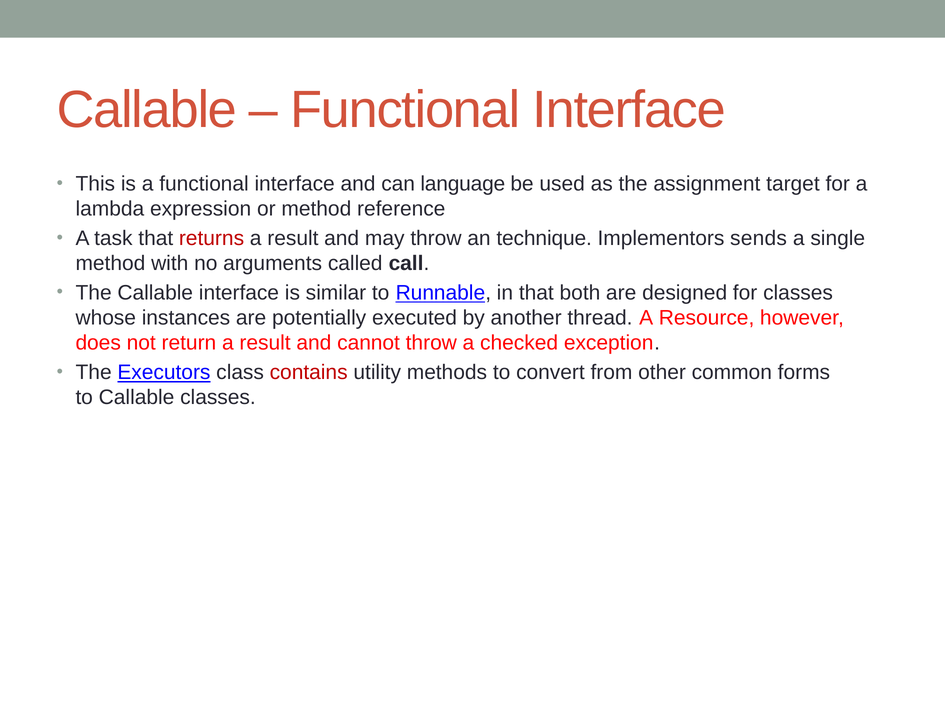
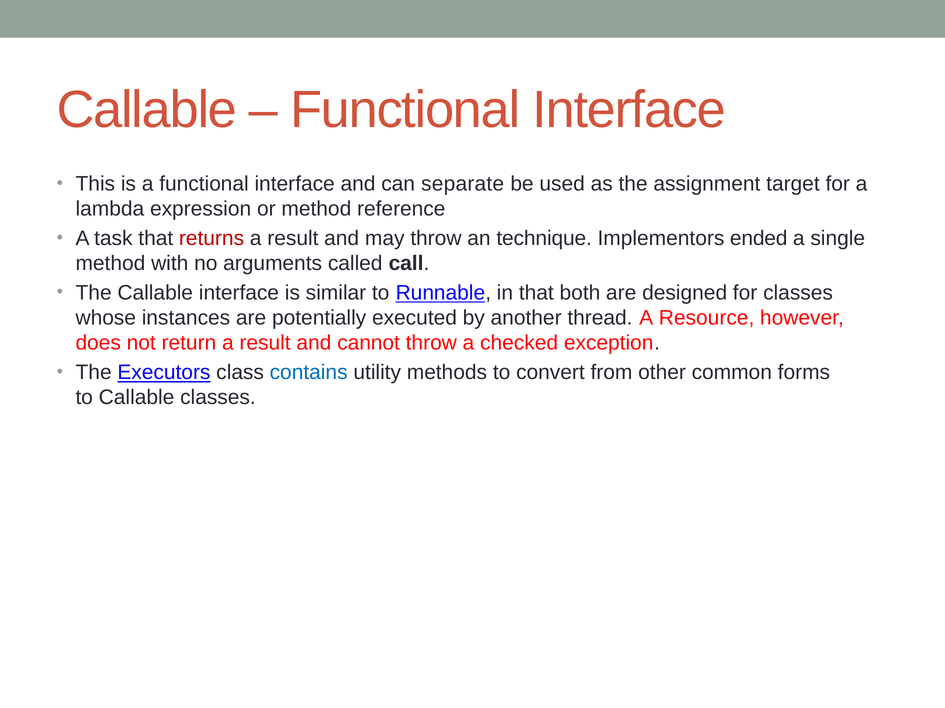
language: language -> separate
sends: sends -> ended
contains colour: red -> blue
